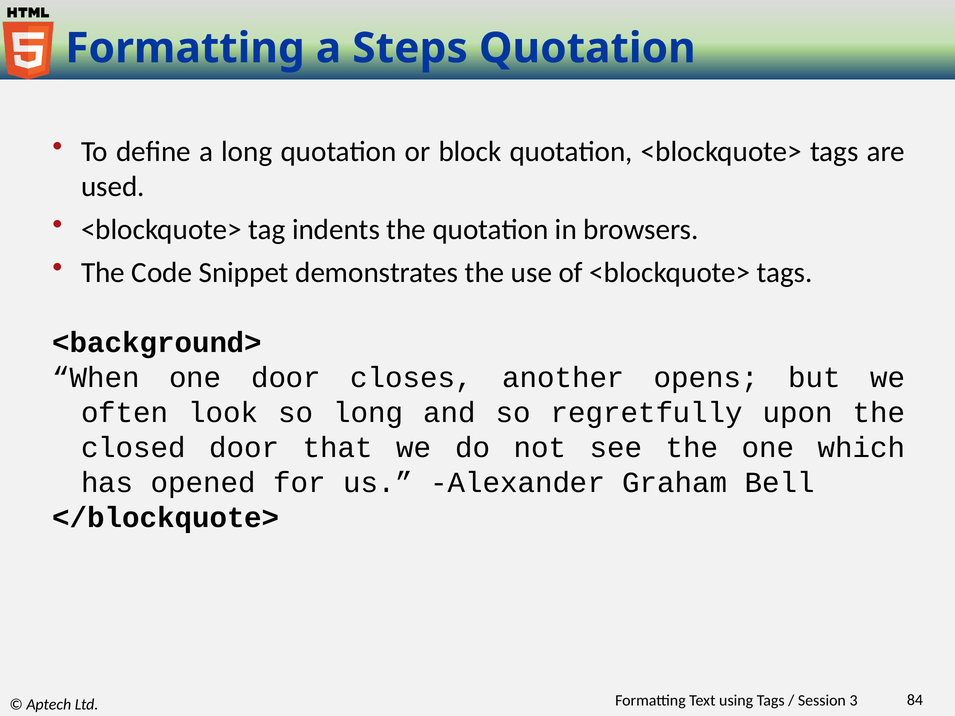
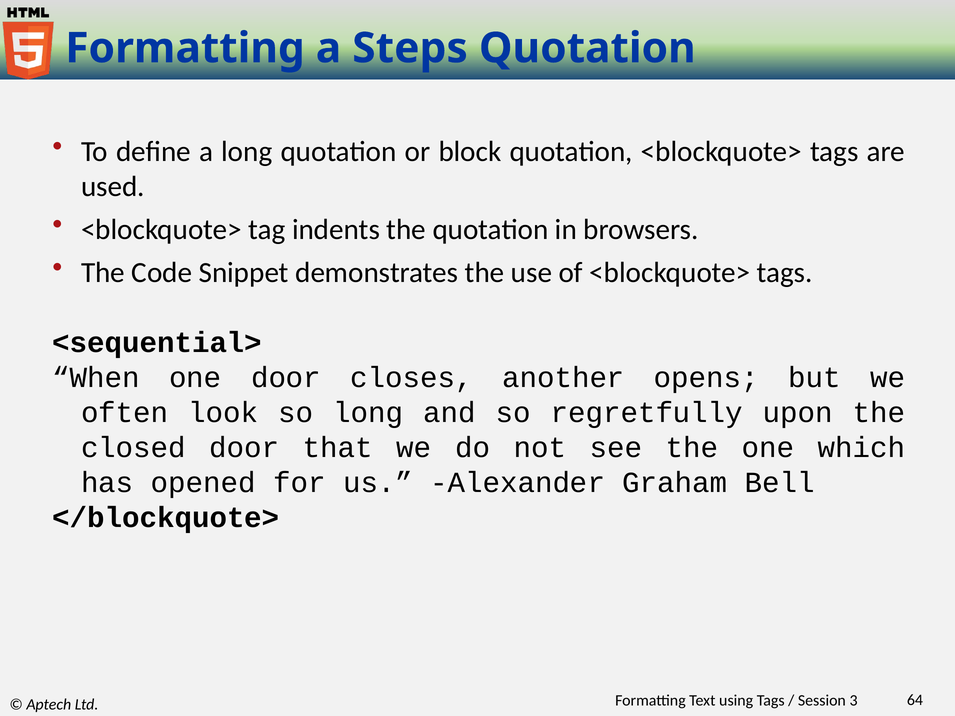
<background>: <background> -> <sequential>
84: 84 -> 64
